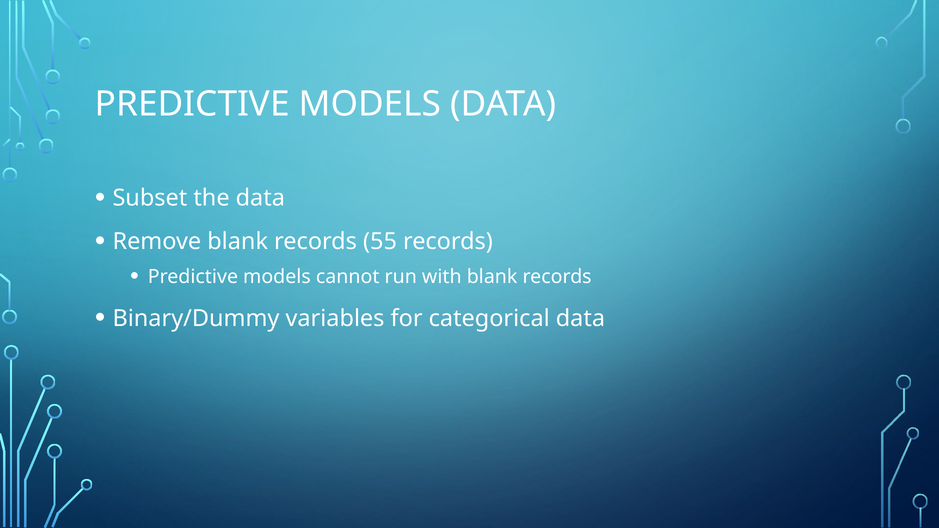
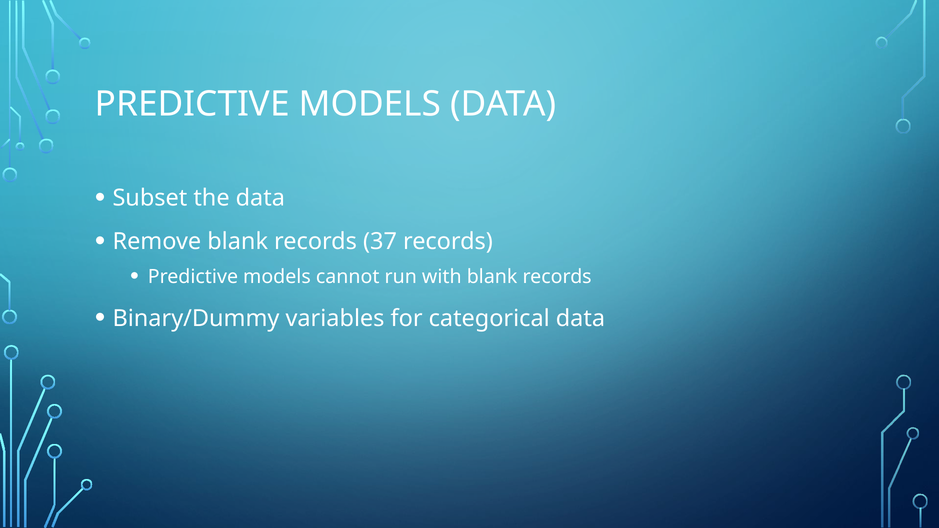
55: 55 -> 37
